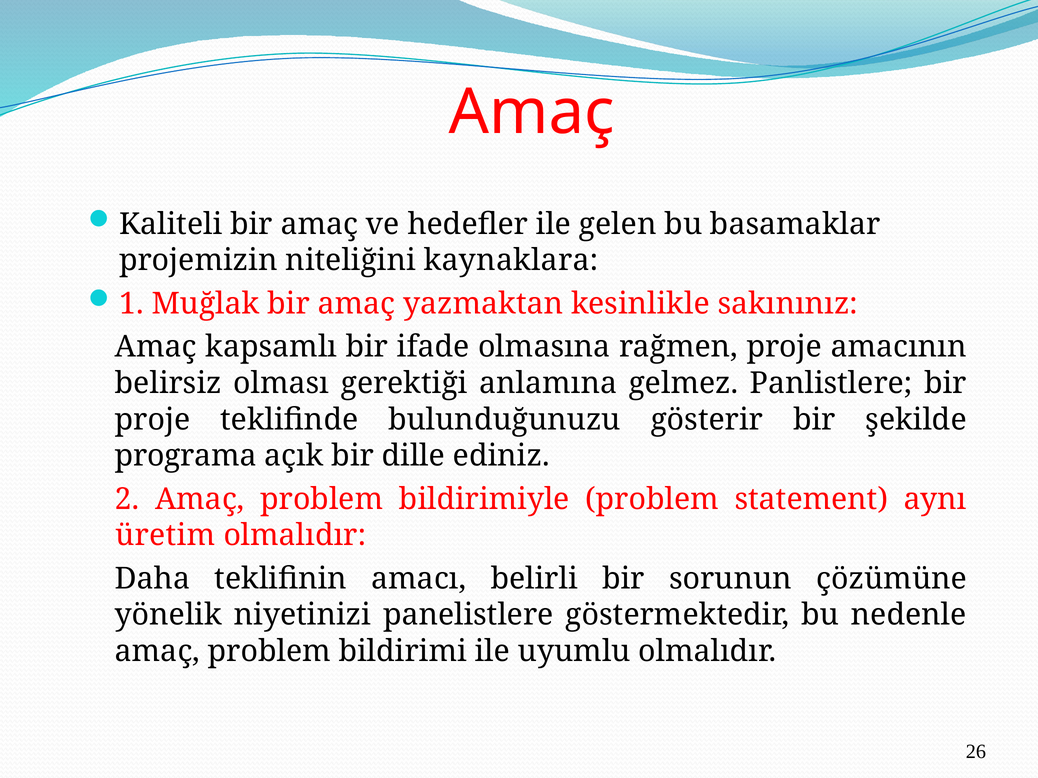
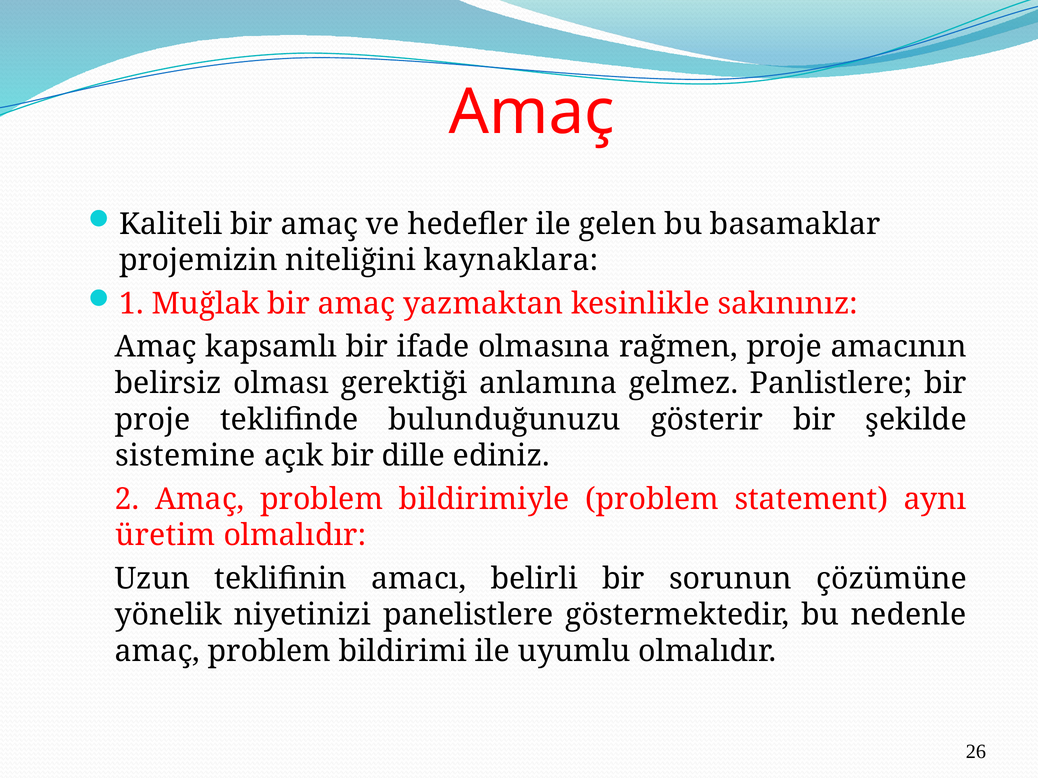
programa: programa -> sistemine
Daha: Daha -> Uzun
